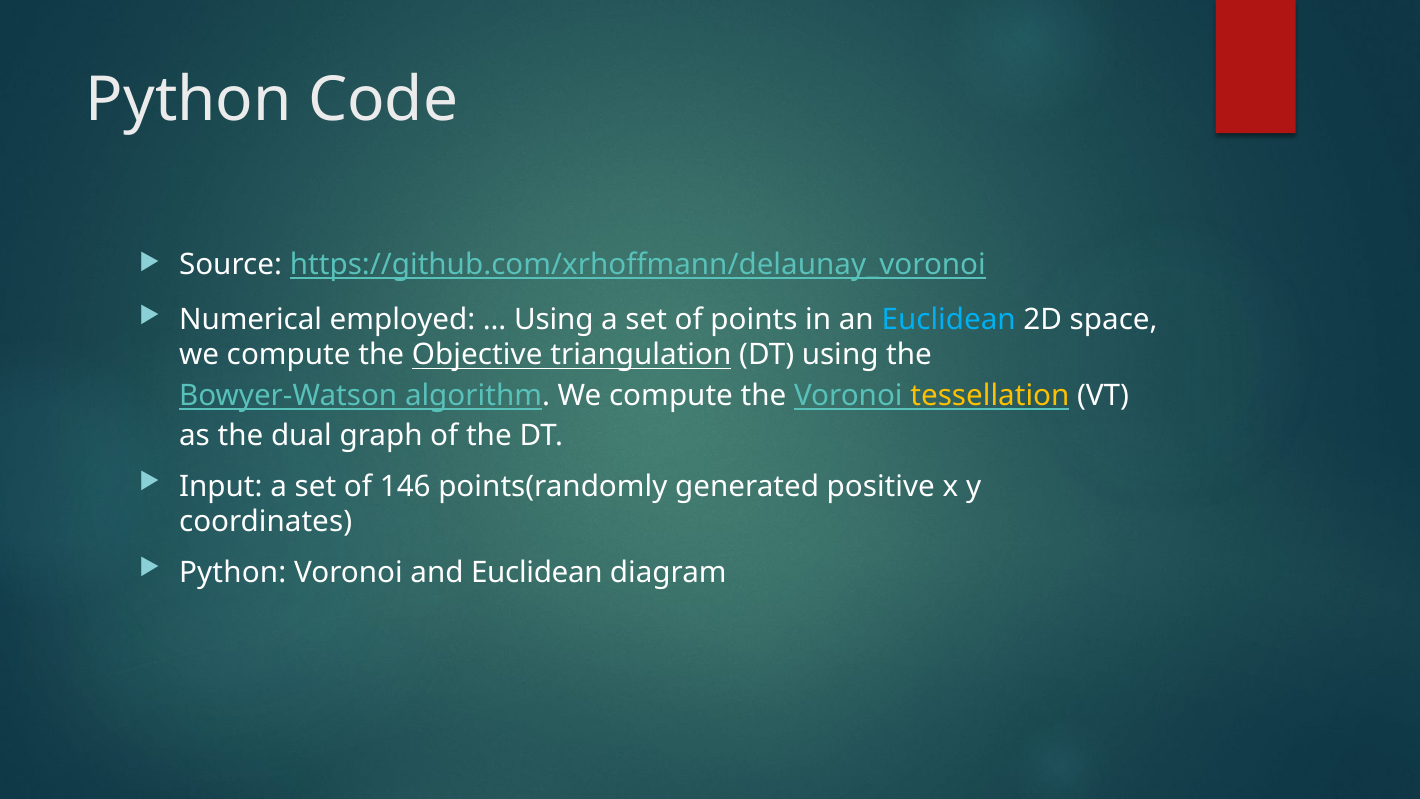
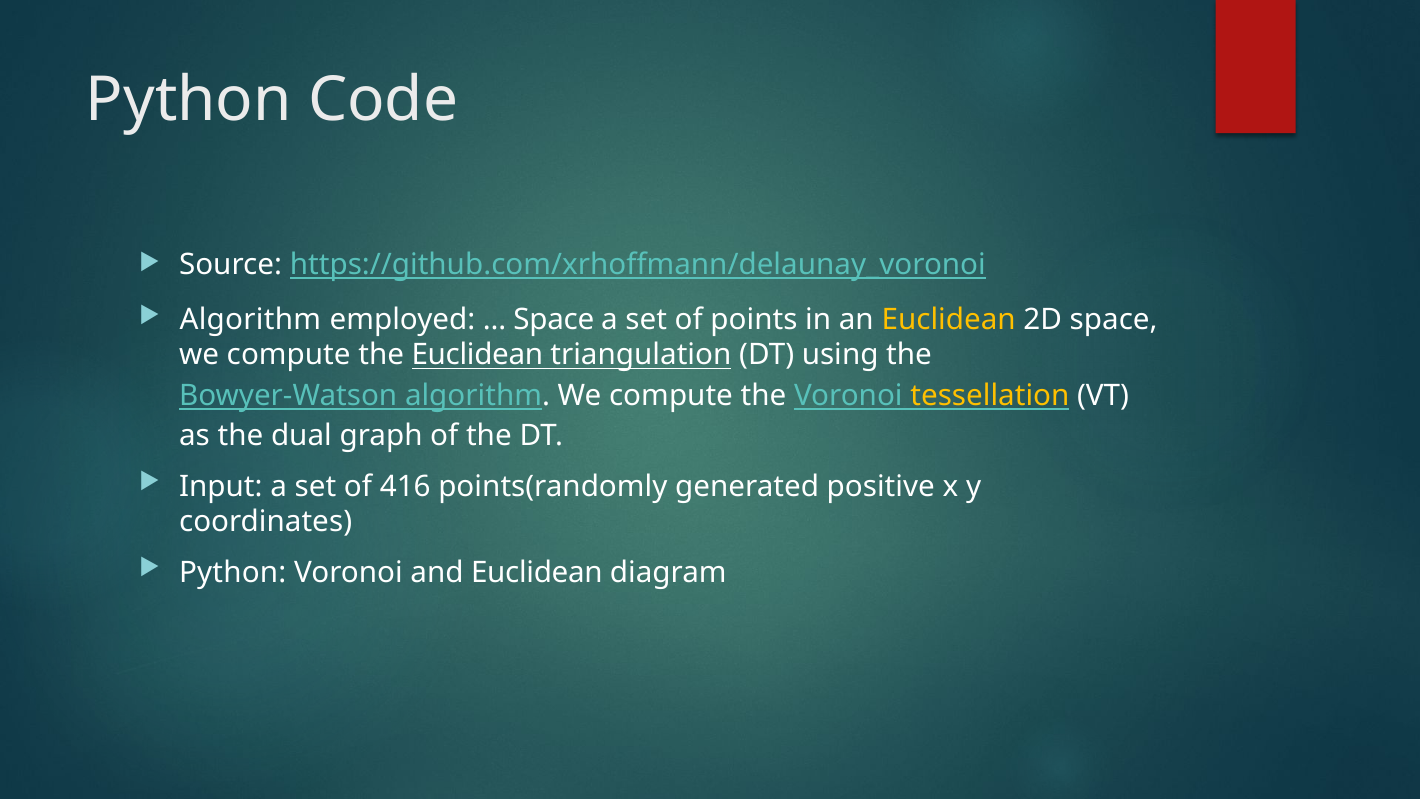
Numerical at (251, 320): Numerical -> Algorithm
Using at (554, 320): Using -> Space
Euclidean at (949, 320) colour: light blue -> yellow
the Objective: Objective -> Euclidean
146: 146 -> 416
